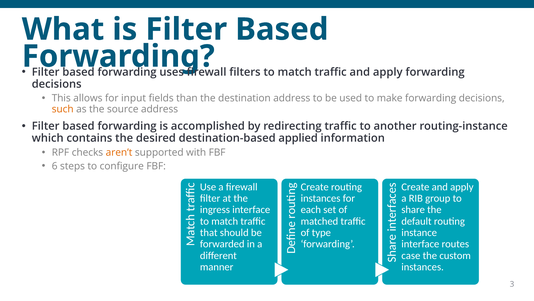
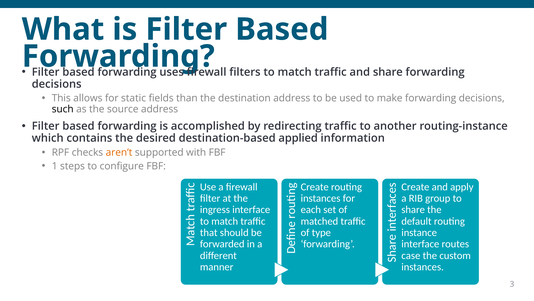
traffic and apply: apply -> share
input: input -> static
such colour: orange -> black
6: 6 -> 1
